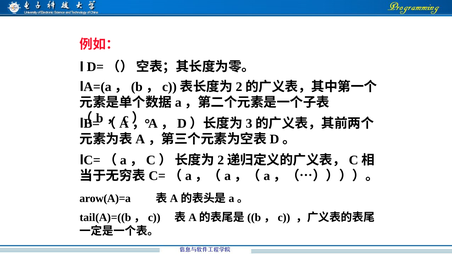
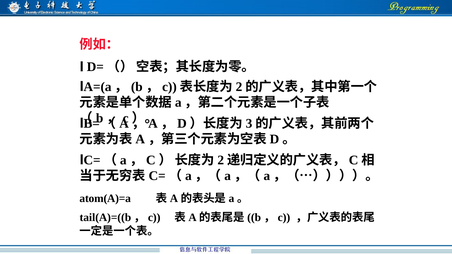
arow(A)=a: arow(A)=a -> atom(A)=a
